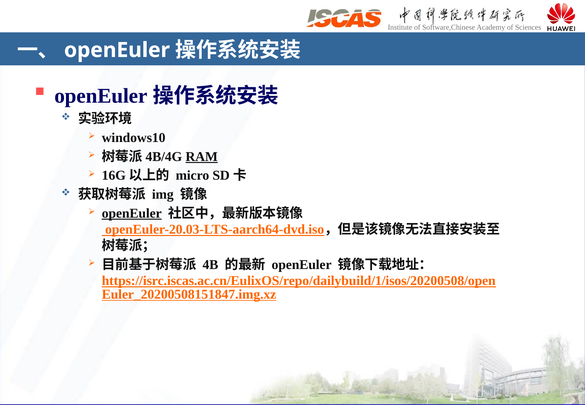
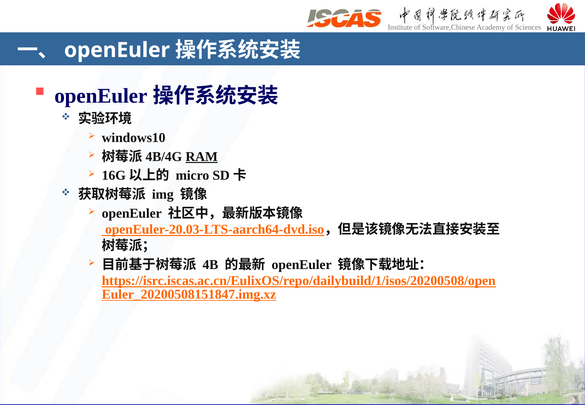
openEuler at (132, 213) underline: present -> none
